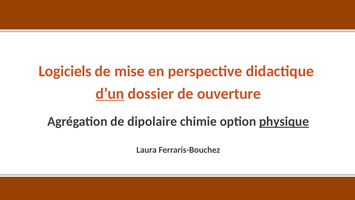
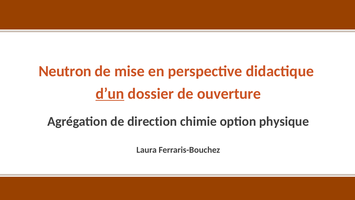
Logiciels: Logiciels -> Neutron
dipolaire: dipolaire -> direction
physique underline: present -> none
